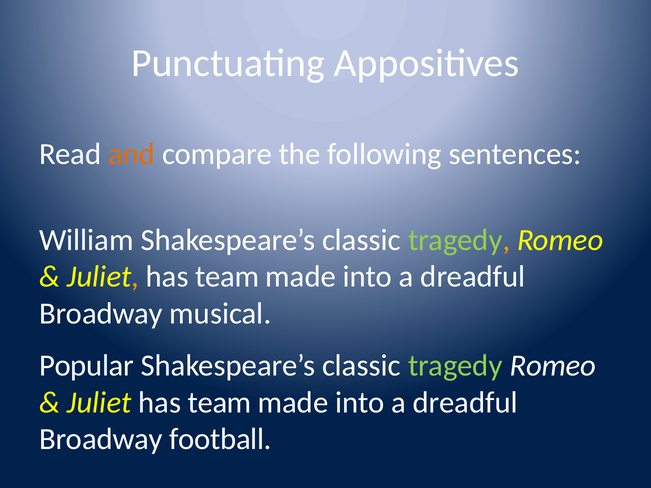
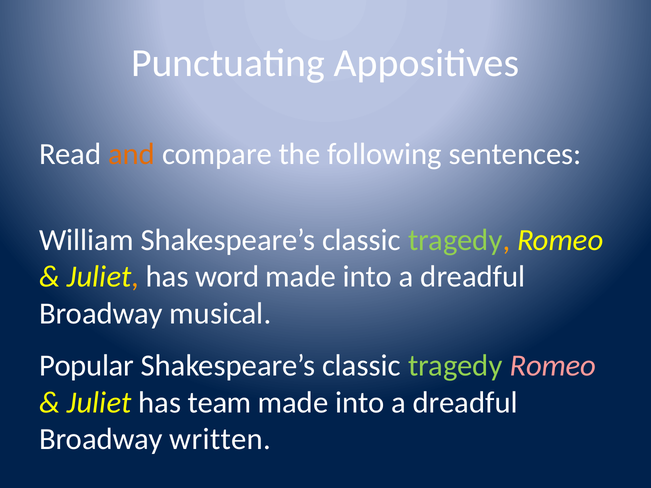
team at (227, 277): team -> word
Romeo at (553, 366) colour: white -> pink
football: football -> written
